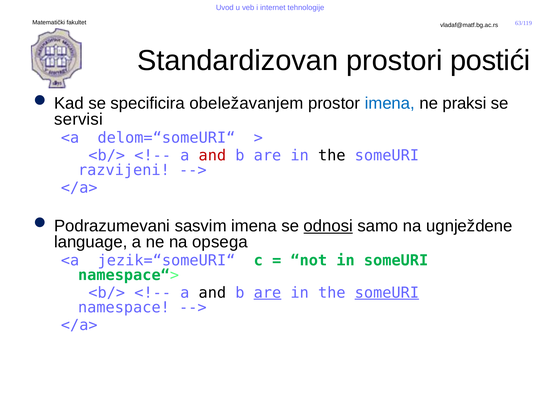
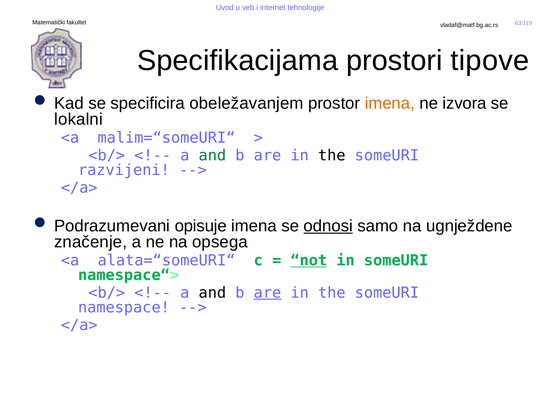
Standardizovan: Standardizovan -> Specifikacijama
postići: postići -> tipove
imena at (390, 103) colour: blue -> orange
praksi: praksi -> izvora
servisi: servisi -> lokalni
delom=“someURI“: delom=“someURI“ -> malim=“someURI“
and at (212, 156) colour: red -> green
sasvim: sasvim -> opisuje
language: language -> značenje
jezik=“someURI“: jezik=“someURI“ -> alata=“someURI“
not underline: none -> present
someURI at (387, 293) underline: present -> none
